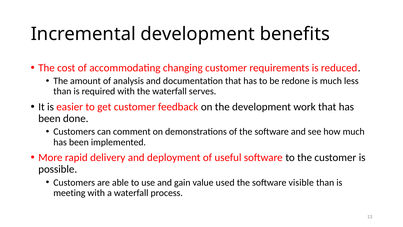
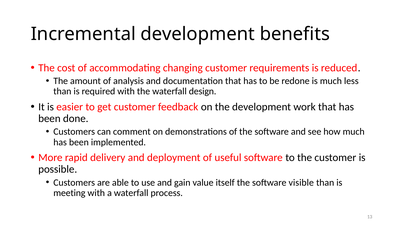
serves: serves -> design
used: used -> itself
